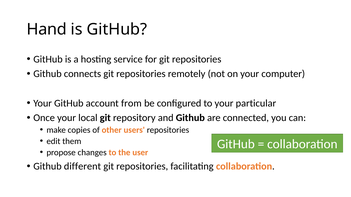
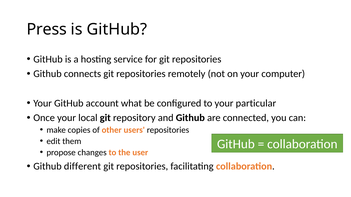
Hand: Hand -> Press
from: from -> what
